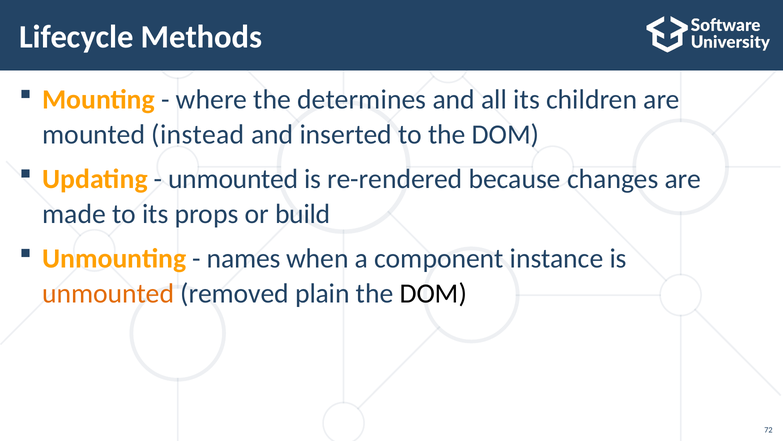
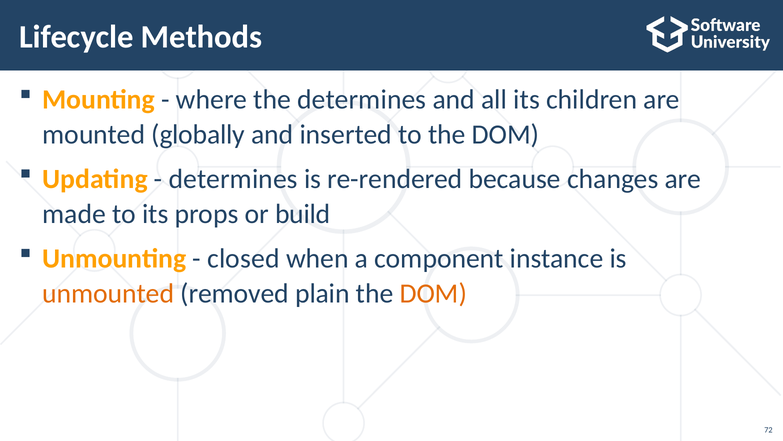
instead: instead -> globally
unmounted at (233, 179): unmounted -> determines
names: names -> closed
DOM at (433, 293) colour: black -> orange
